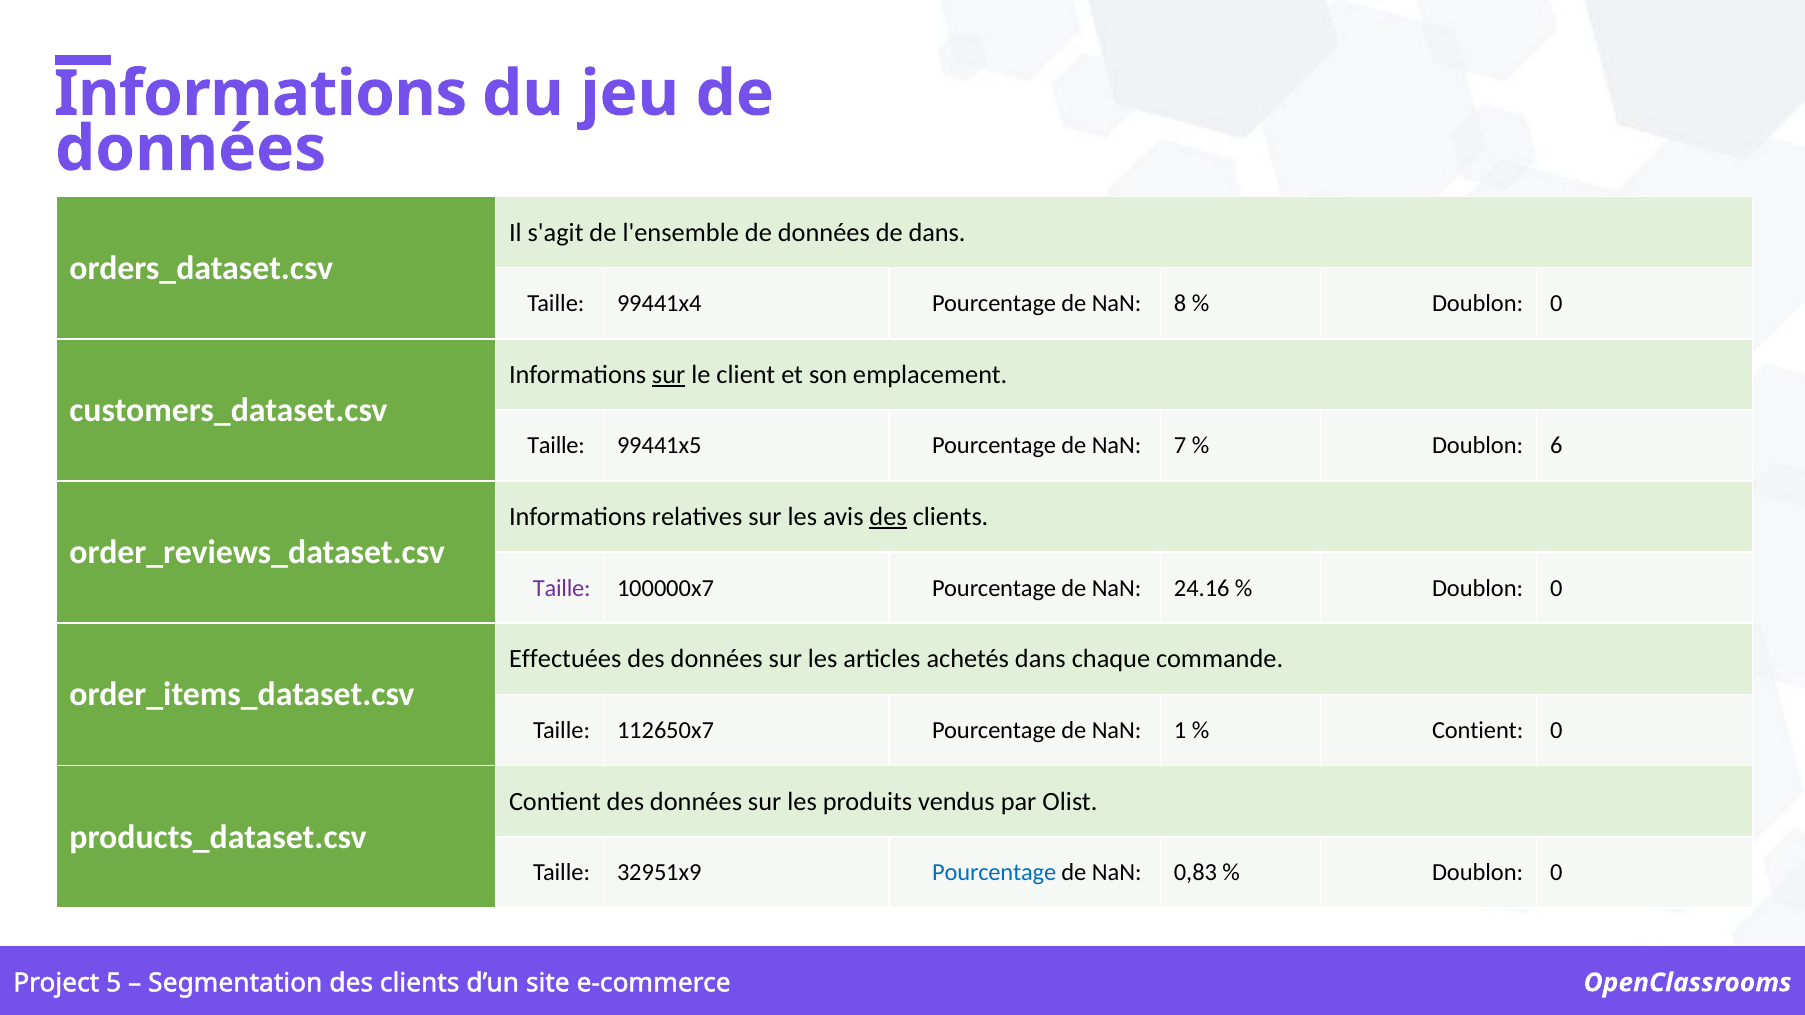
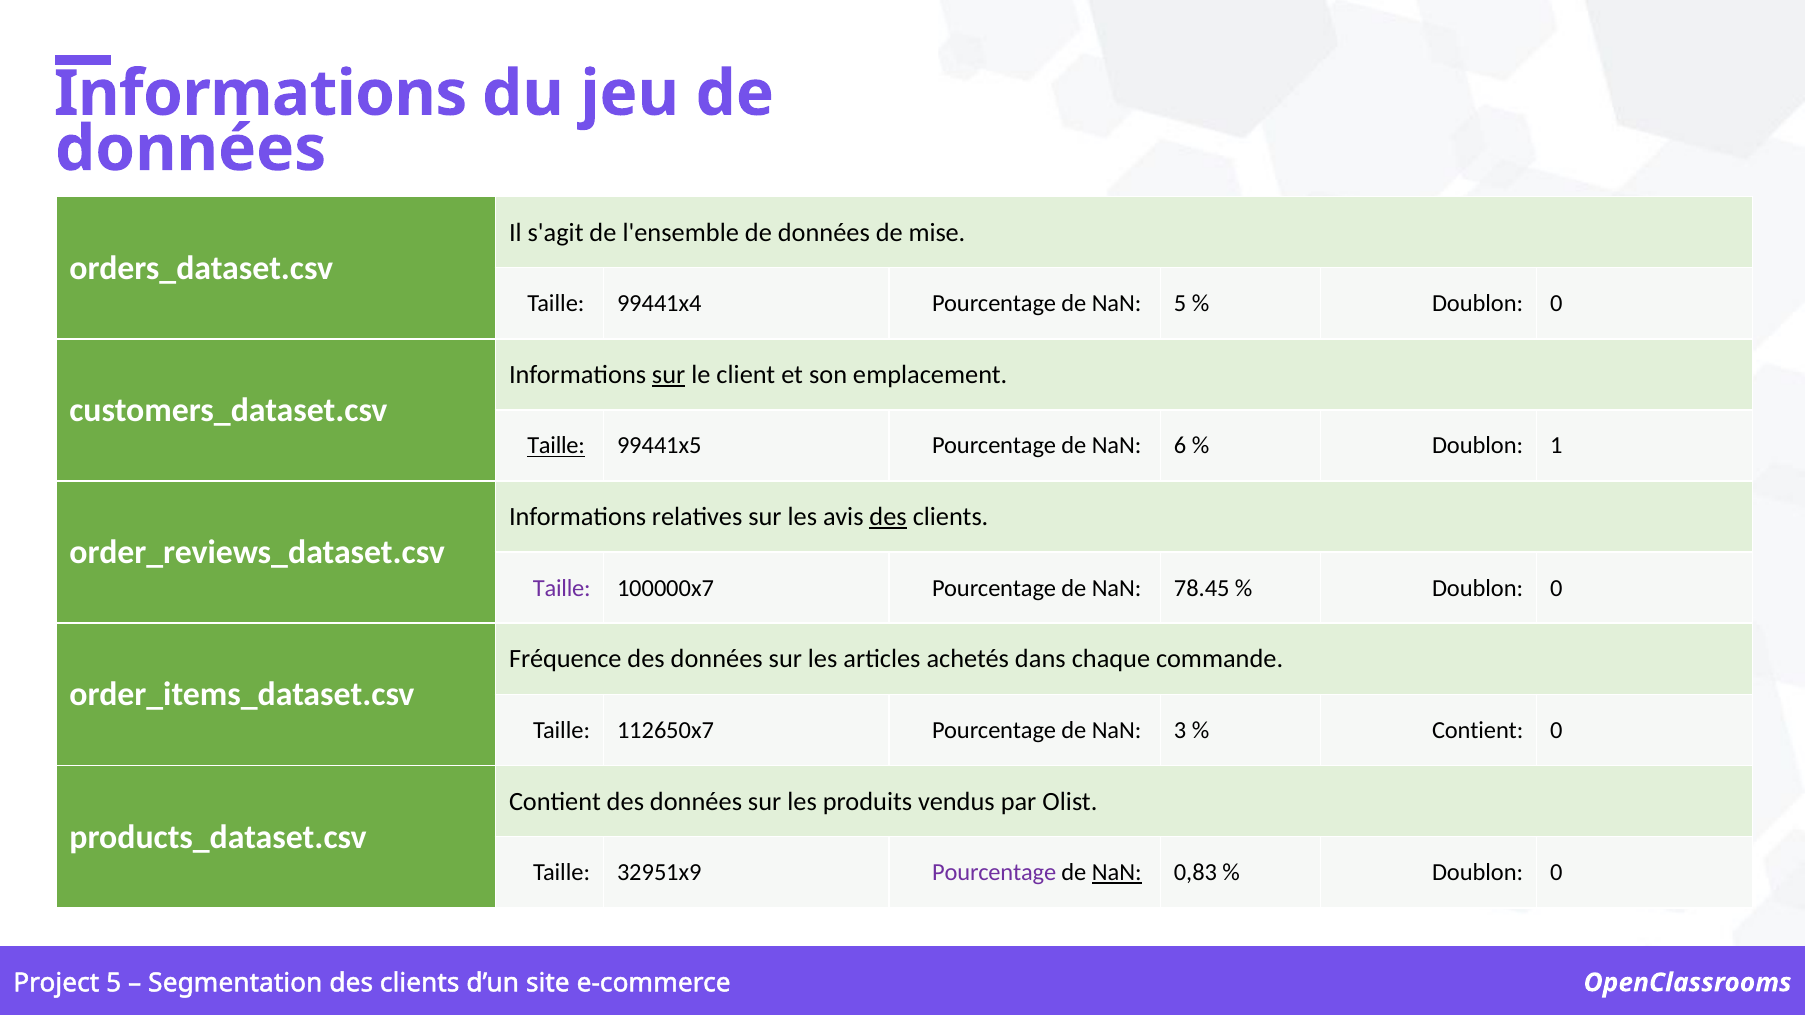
de dans: dans -> mise
NaN 8: 8 -> 5
Taille at (556, 446) underline: none -> present
7: 7 -> 6
6: 6 -> 1
24.16: 24.16 -> 78.45
Effectuées: Effectuées -> Fréquence
1: 1 -> 3
Pourcentage at (994, 873) colour: blue -> purple
NaN at (1117, 873) underline: none -> present
